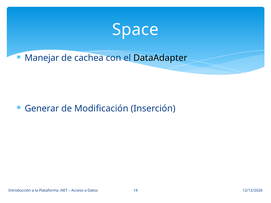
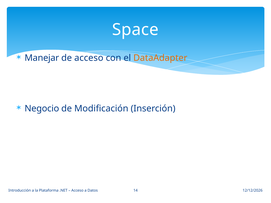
de cachea: cachea -> acceso
DataAdapter colour: black -> orange
Generar: Generar -> Negocio
